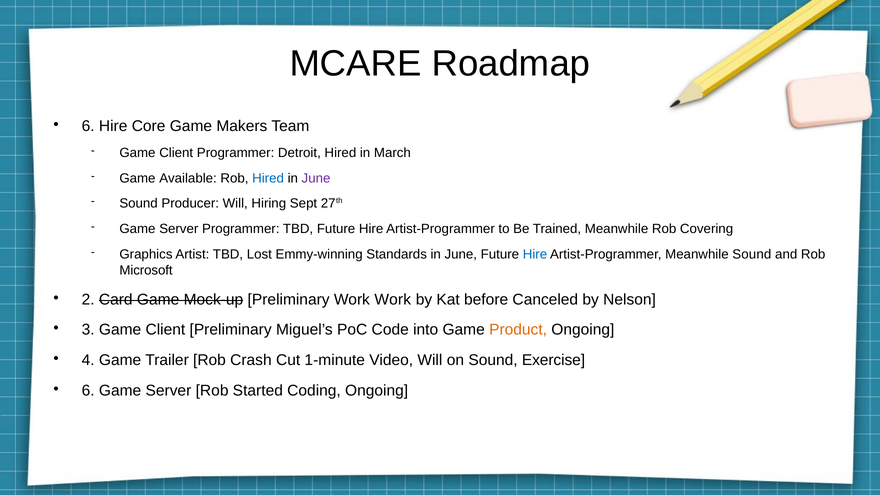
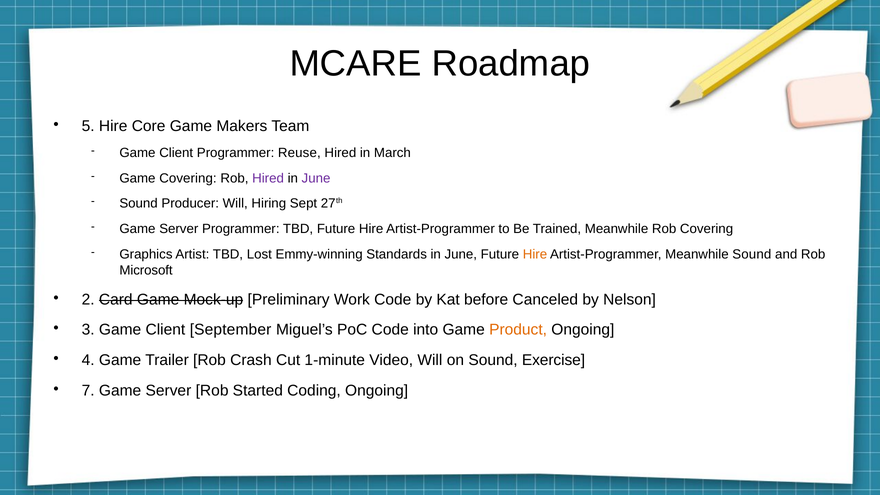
6 at (88, 126): 6 -> 5
Detroit: Detroit -> Reuse
Game Available: Available -> Covering
Hired at (268, 178) colour: blue -> purple
Hire at (535, 254) colour: blue -> orange
Work Work: Work -> Code
Client Preliminary: Preliminary -> September
6 at (88, 391): 6 -> 7
